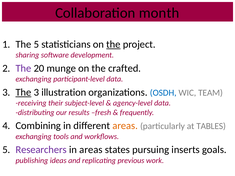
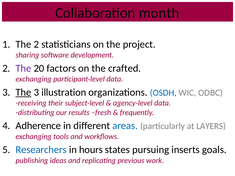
The 5: 5 -> 2
the at (113, 44) underline: present -> none
munge: munge -> factors
TEAM: TEAM -> ODBC
Combining: Combining -> Adherence
areas at (125, 126) colour: orange -> blue
TABLES: TABLES -> LAYERS
Researchers colour: purple -> blue
in areas: areas -> hours
